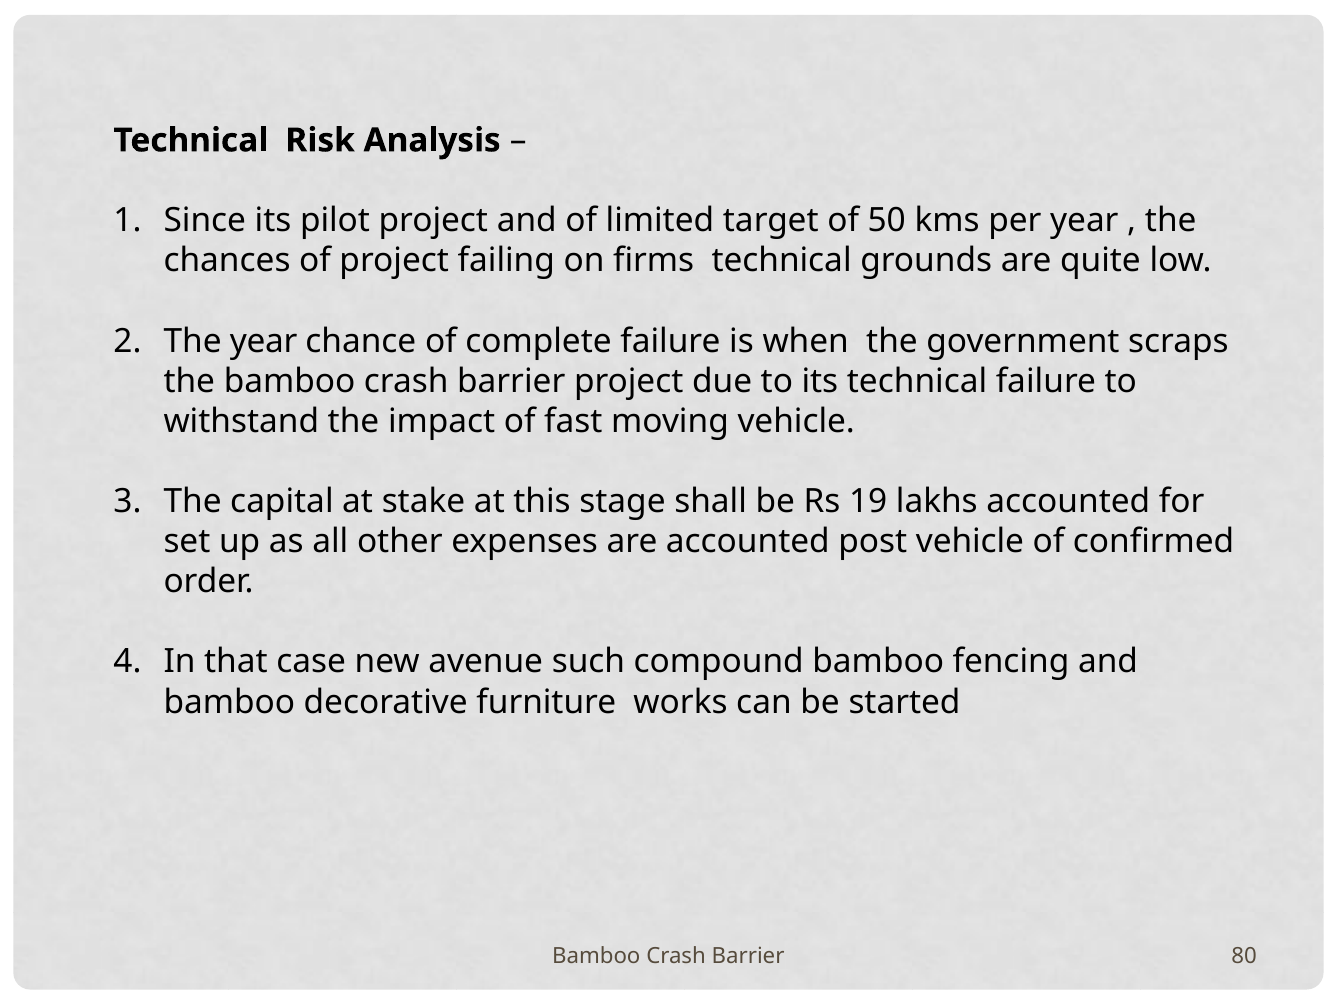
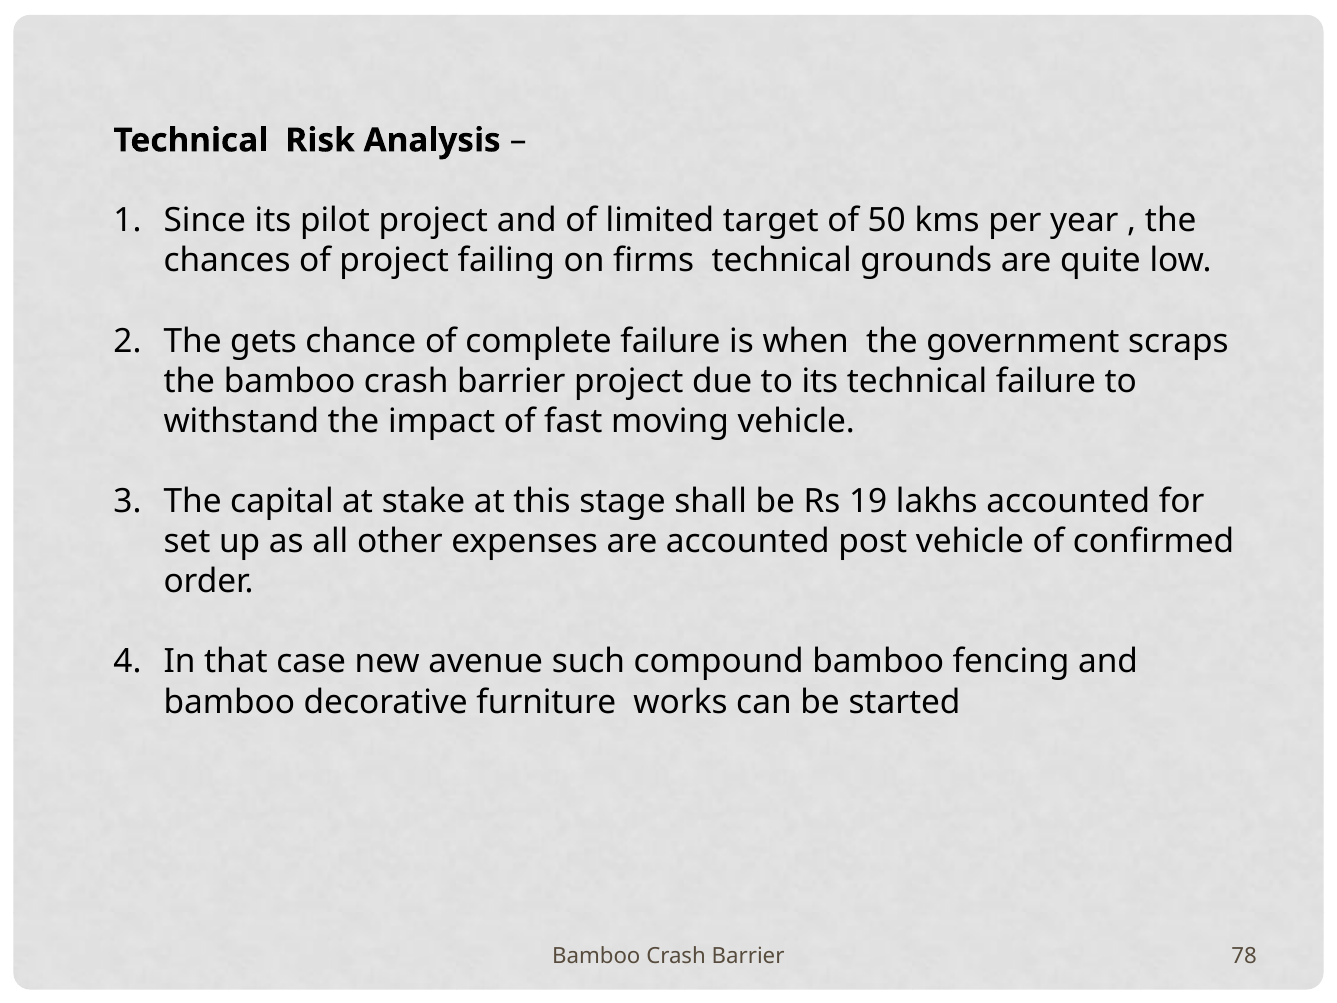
The year: year -> gets
80: 80 -> 78
